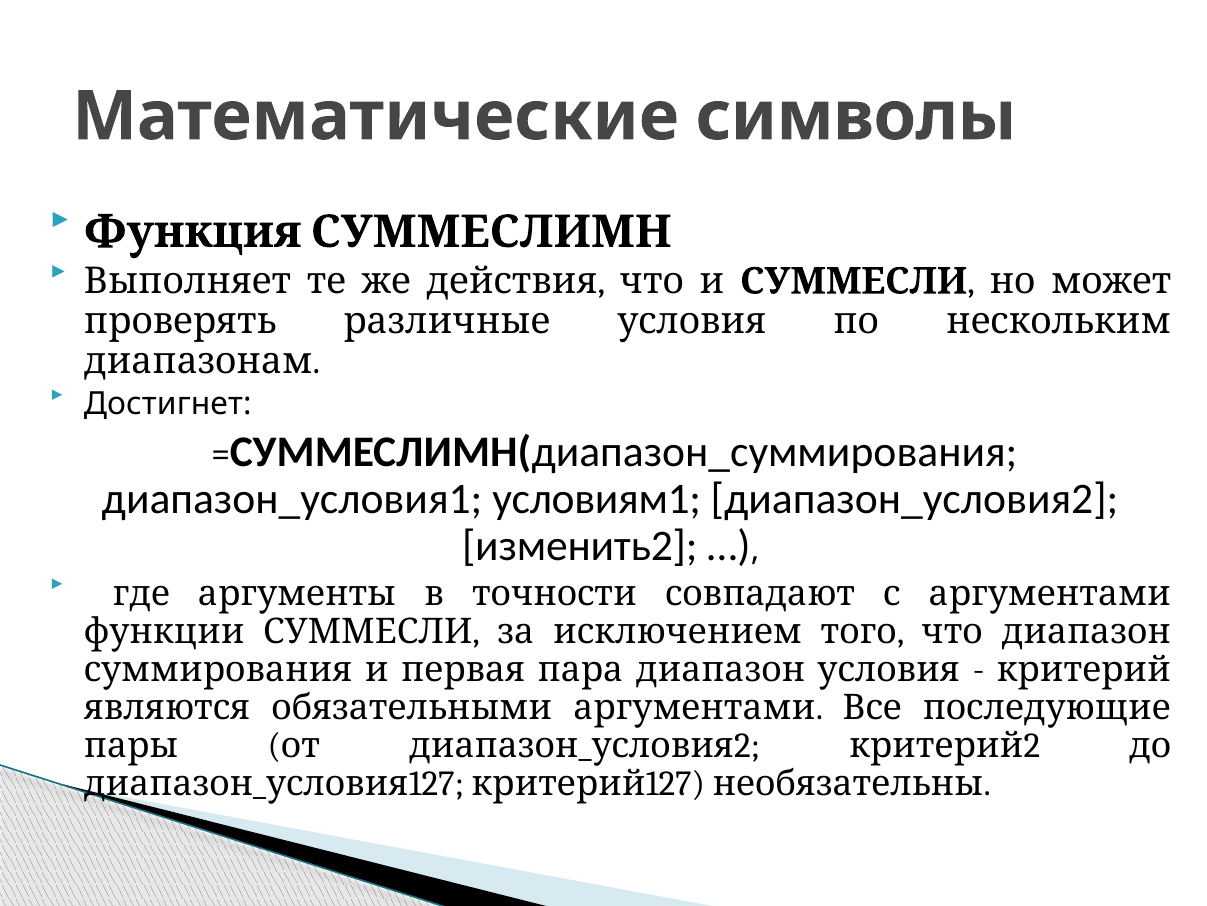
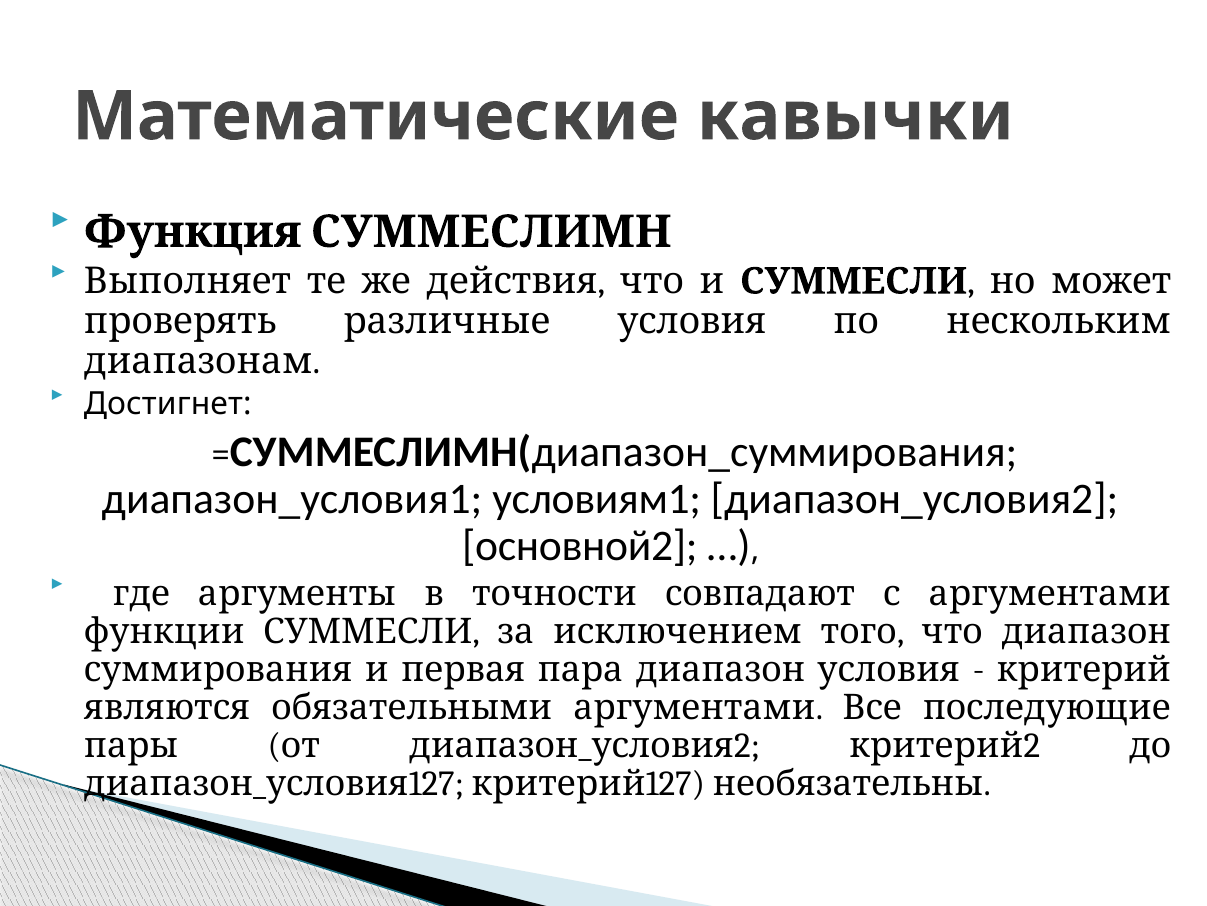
символы: символы -> кавычки
изменить2: изменить2 -> основной2
